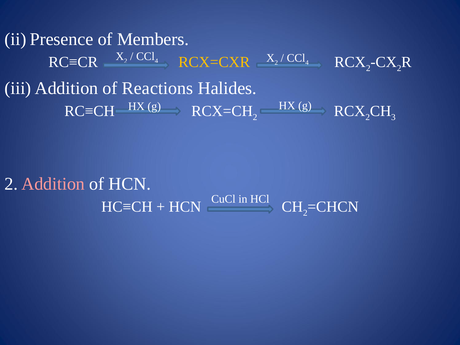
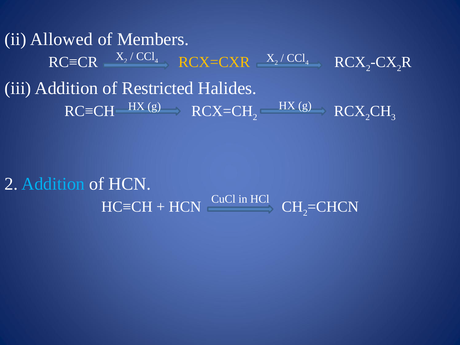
Presence: Presence -> Allowed
Reactions: Reactions -> Restricted
Addition at (53, 184) colour: pink -> light blue
